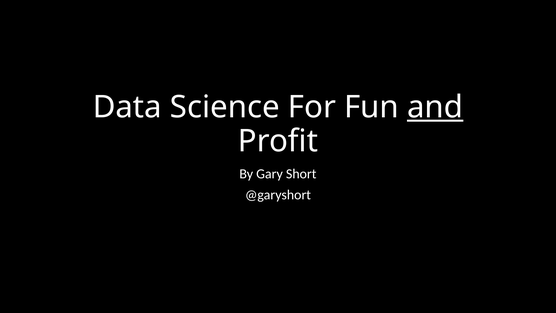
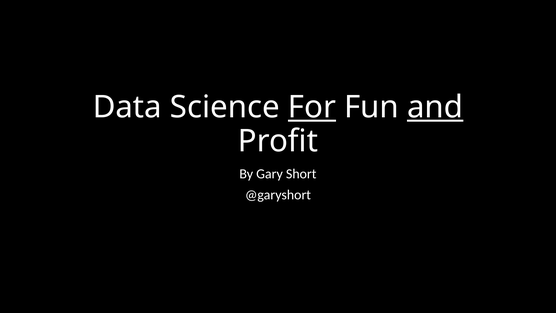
For underline: none -> present
